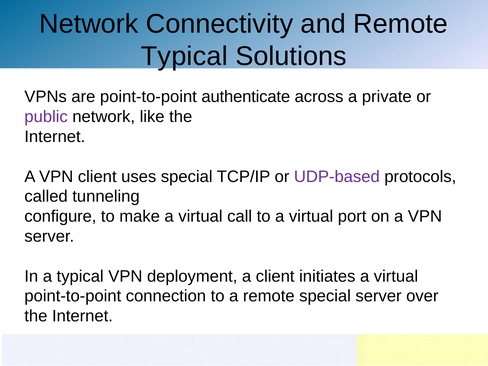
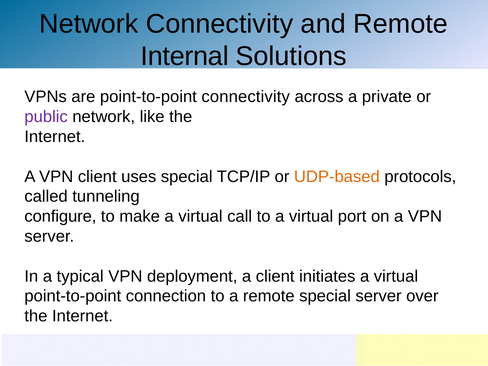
Typical at (184, 56): Typical -> Internal
point-to-point authenticate: authenticate -> connectivity
UDP-based colour: purple -> orange
